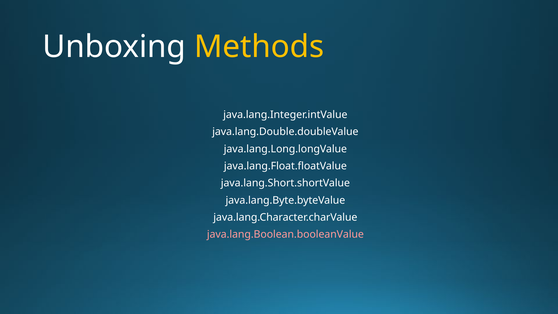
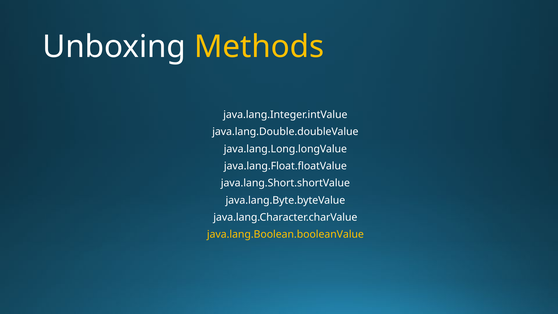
java.lang.Boolean.booleanValue colour: pink -> yellow
